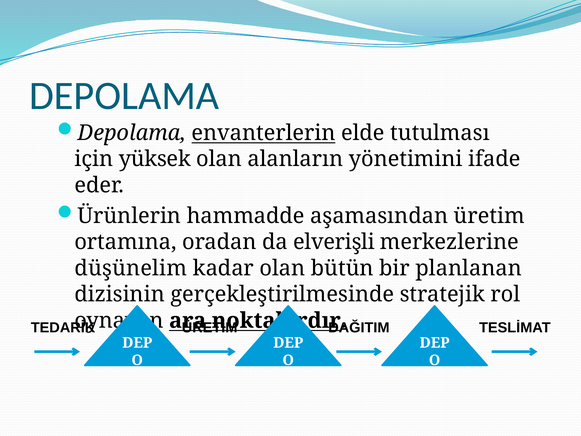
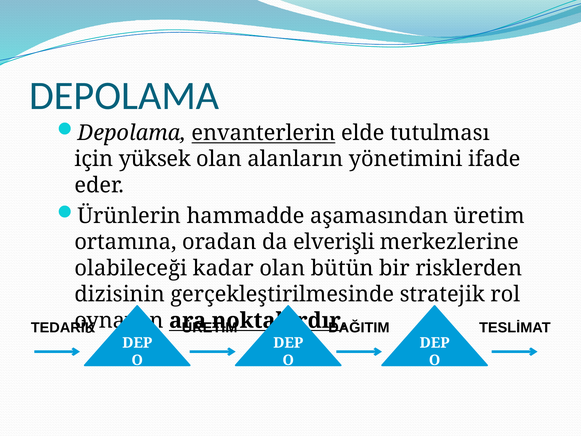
düşünelim: düşünelim -> olabileceği
planlanan: planlanan -> risklerden
